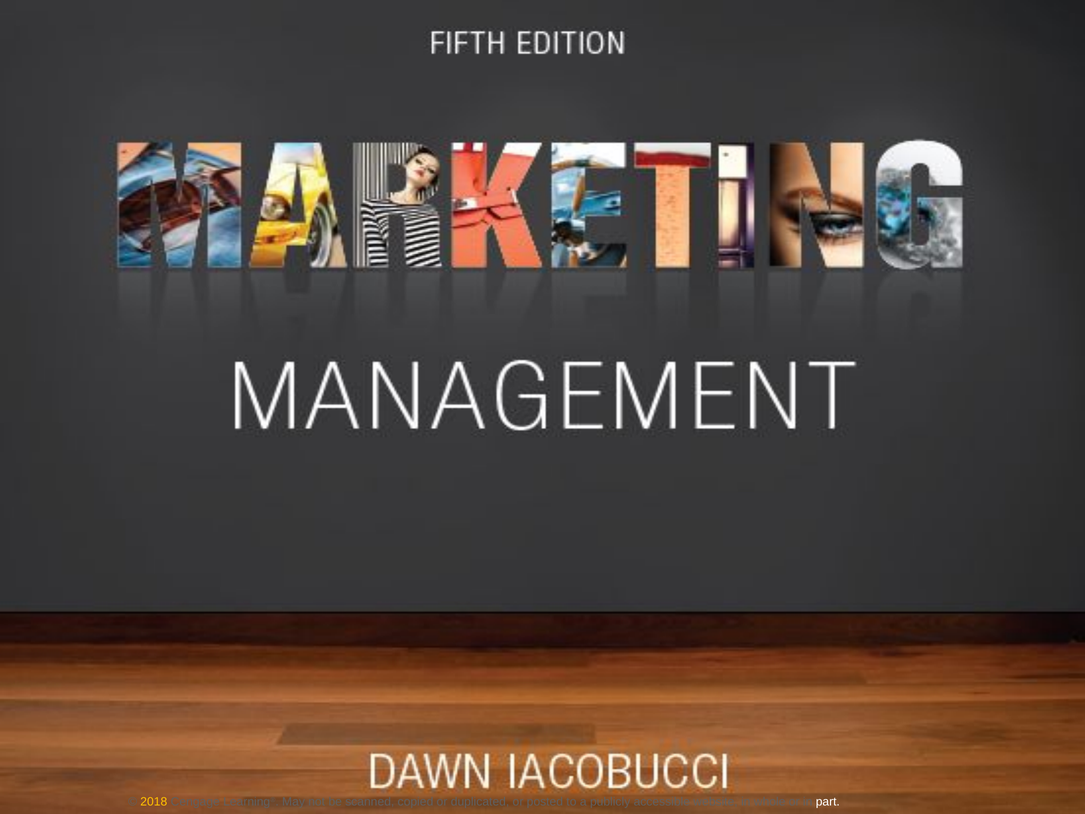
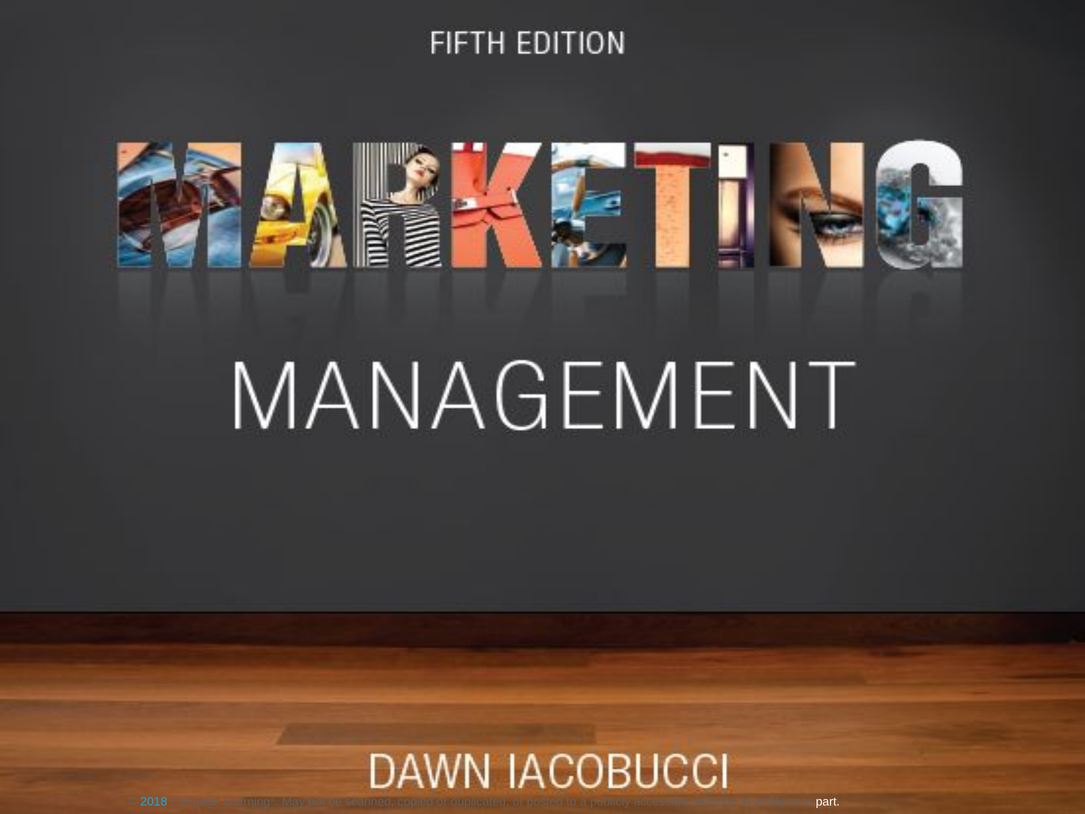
2018 at (154, 801) colour: yellow -> light blue
